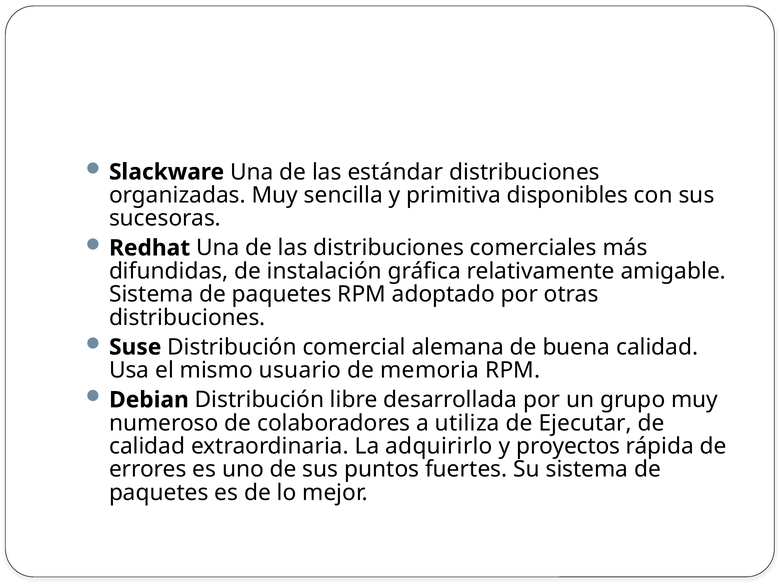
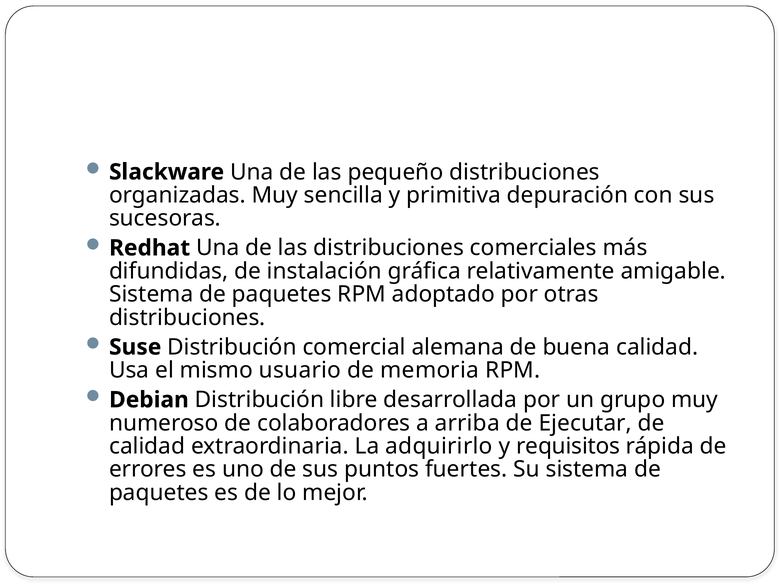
estándar: estándar -> pequeño
disponibles: disponibles -> depuración
utiliza: utiliza -> arriba
proyectos: proyectos -> requisitos
